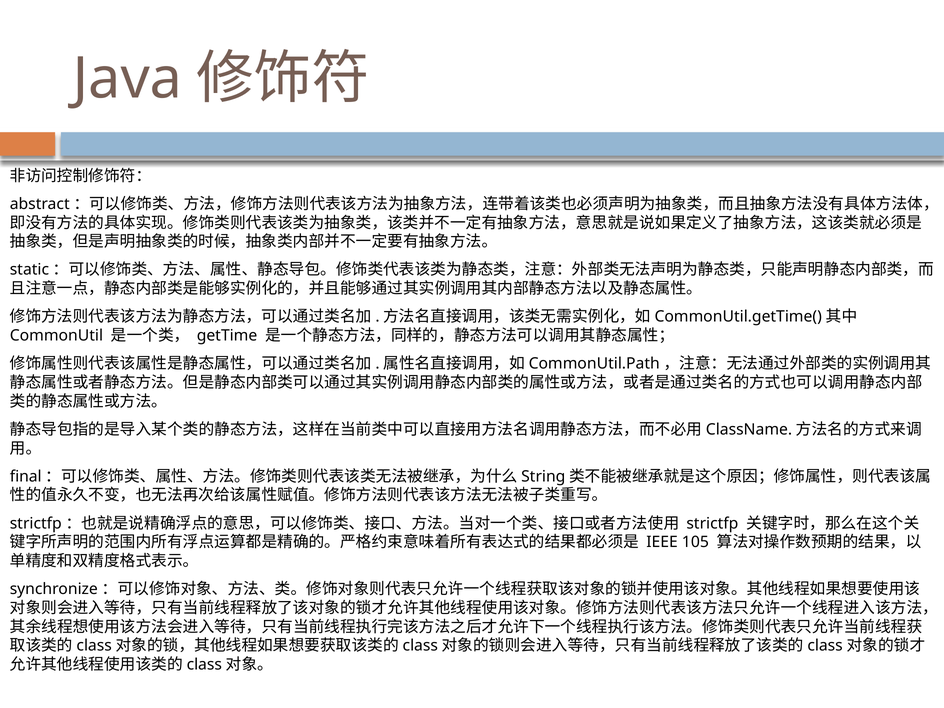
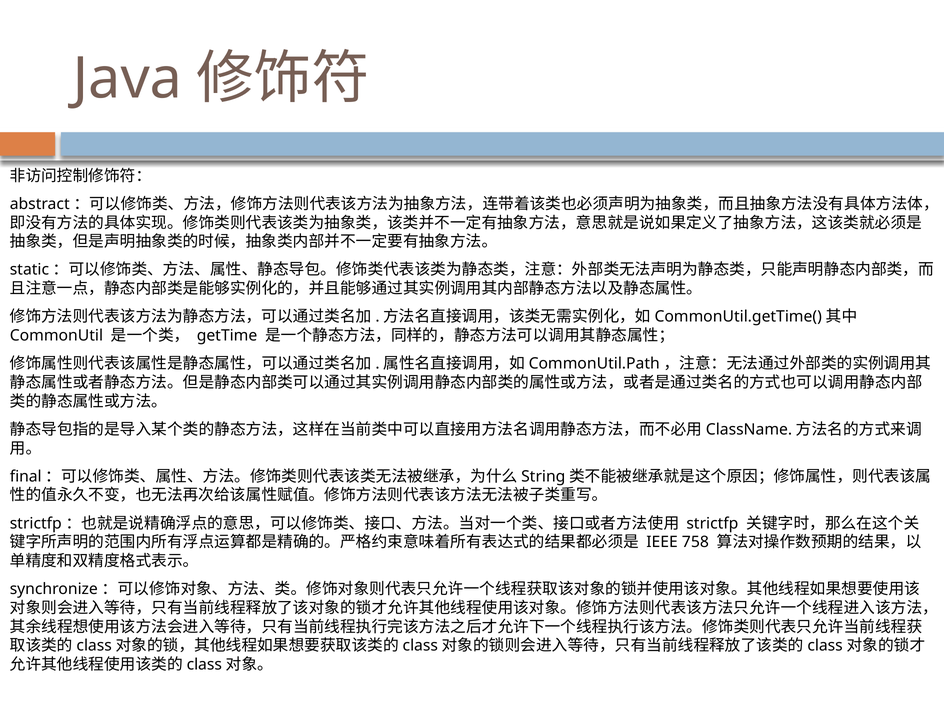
105: 105 -> 758
